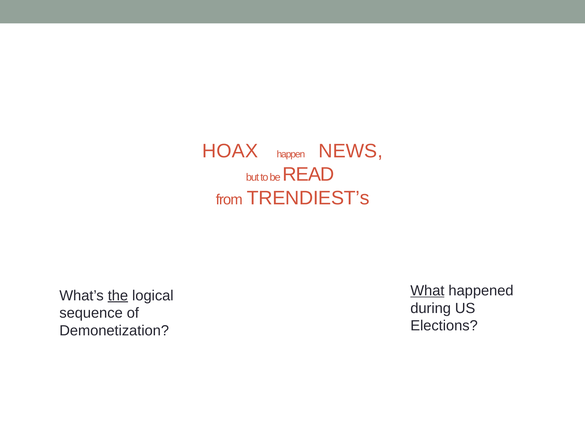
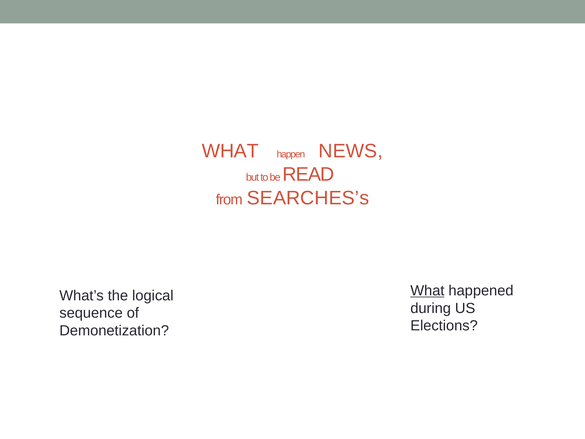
HOAX at (230, 151): HOAX -> WHAT
TRENDIEST’s: TRENDIEST’s -> SEARCHES’s
the underline: present -> none
